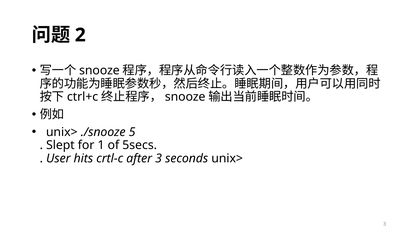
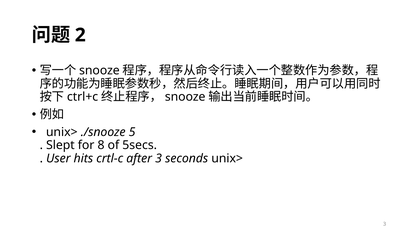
1: 1 -> 8
